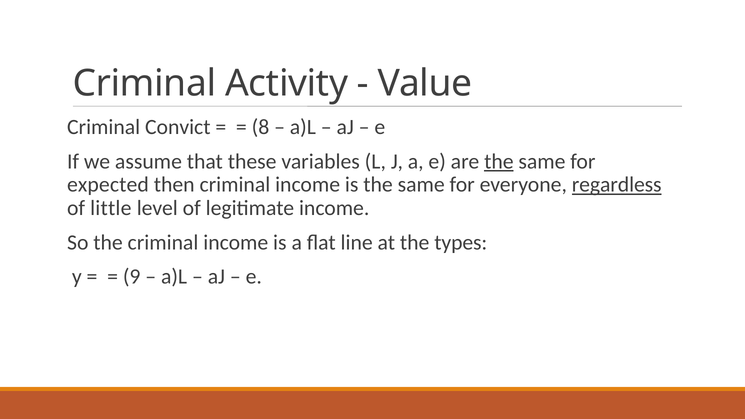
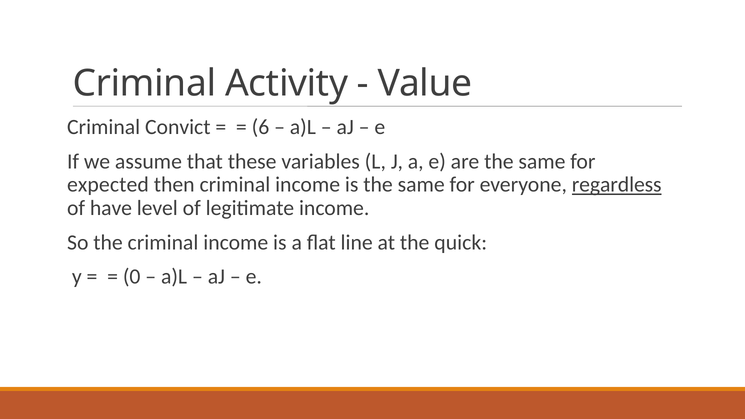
8: 8 -> 6
the at (499, 161) underline: present -> none
little: little -> have
types: types -> quick
9: 9 -> 0
